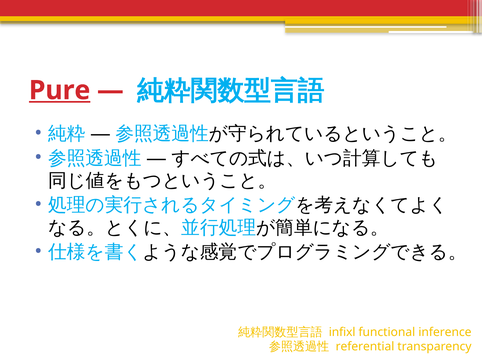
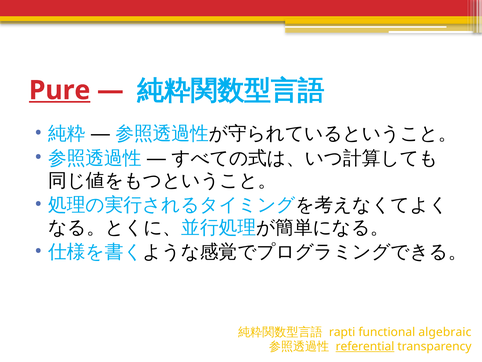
infixl: infixl -> rapti
inference: inference -> algebraic
referential underline: none -> present
